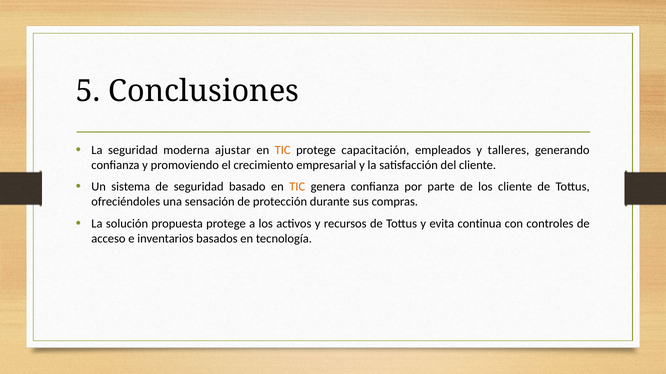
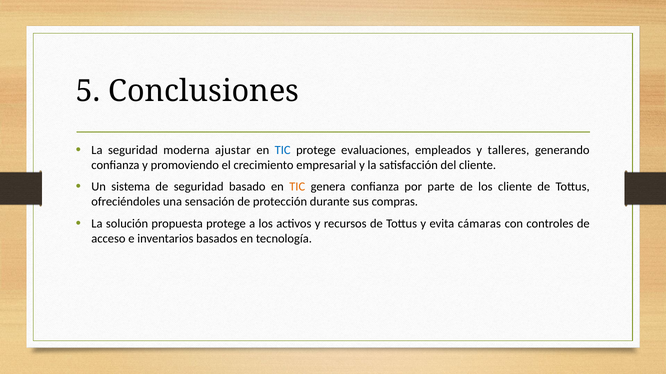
TIC at (283, 151) colour: orange -> blue
capacitación: capacitación -> evaluaciones
continua: continua -> cámaras
